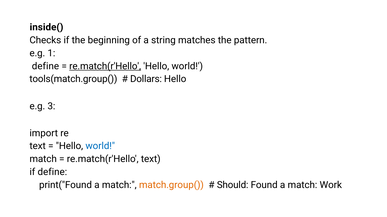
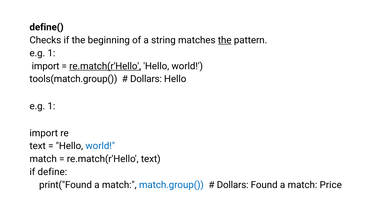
inside(: inside( -> define(
the at (225, 40) underline: none -> present
define at (45, 66): define -> import
3 at (51, 106): 3 -> 1
match.group( colour: orange -> blue
Should at (233, 186): Should -> Dollars
Work: Work -> Price
